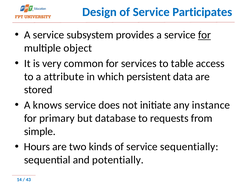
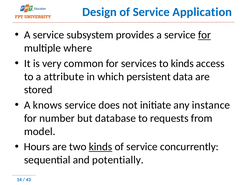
Participates: Participates -> Application
object: object -> where
to table: table -> kinds
primary: primary -> number
simple: simple -> model
kinds at (101, 147) underline: none -> present
sequentially: sequentially -> concurrently
